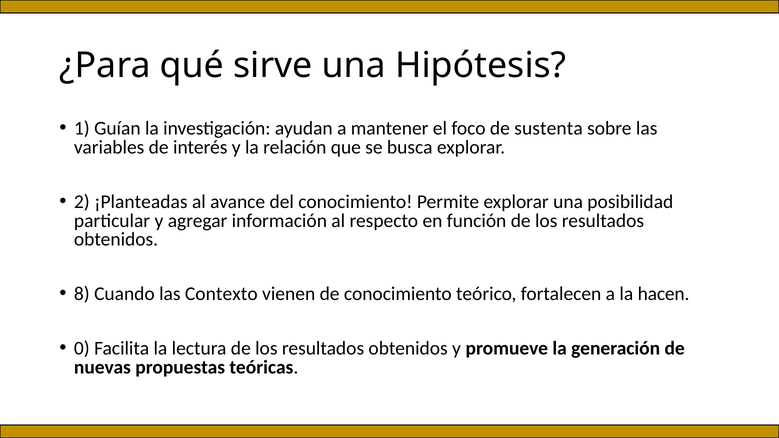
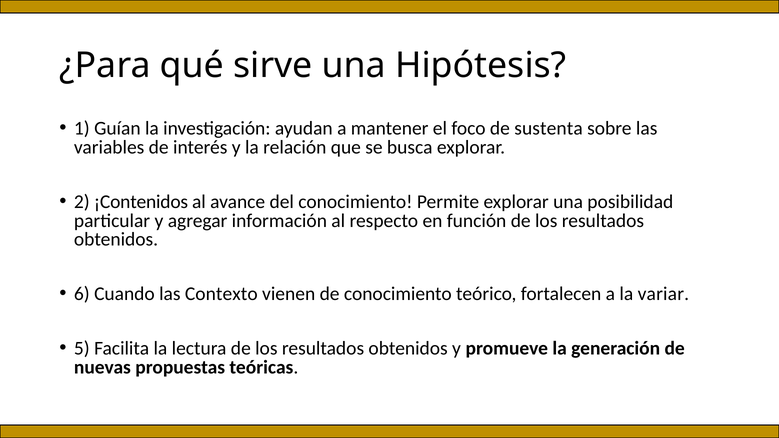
¡Planteadas: ¡Planteadas -> ¡Contenidos
8: 8 -> 6
hacen: hacen -> variar
0: 0 -> 5
